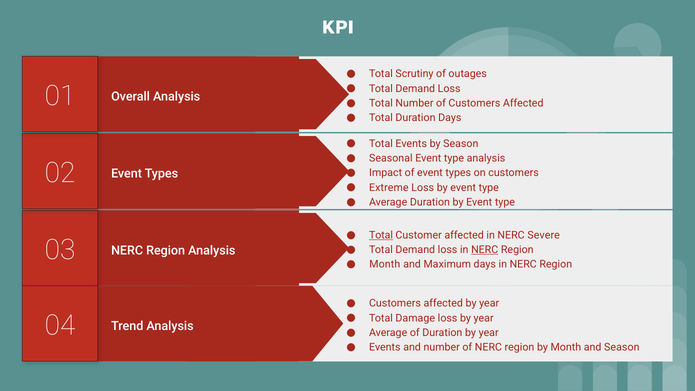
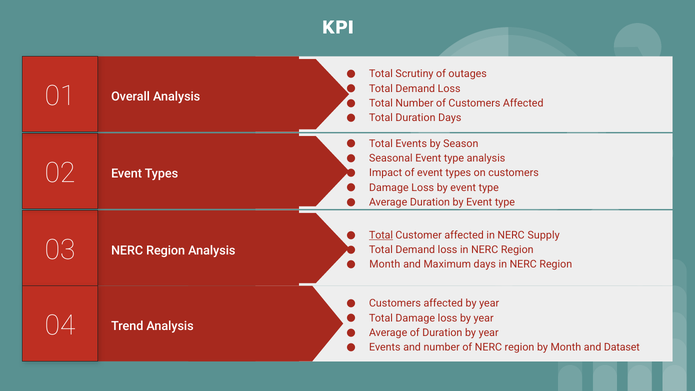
Extreme at (389, 188): Extreme -> Damage
Severe: Severe -> Supply
NERC at (485, 250) underline: present -> none
and Season: Season -> Dataset
